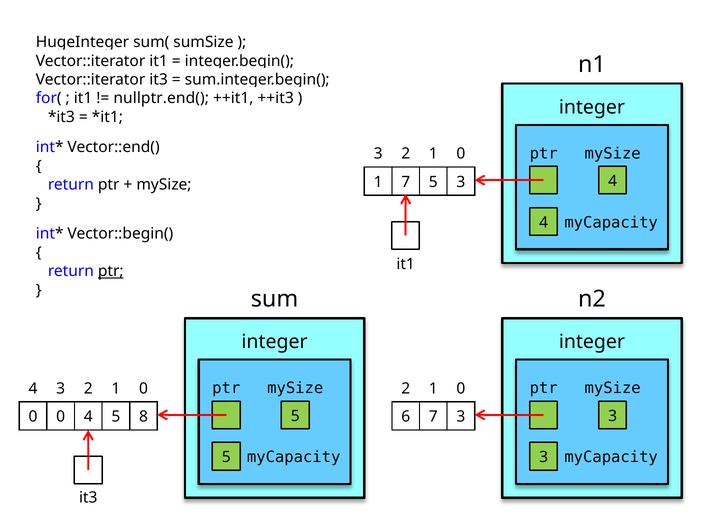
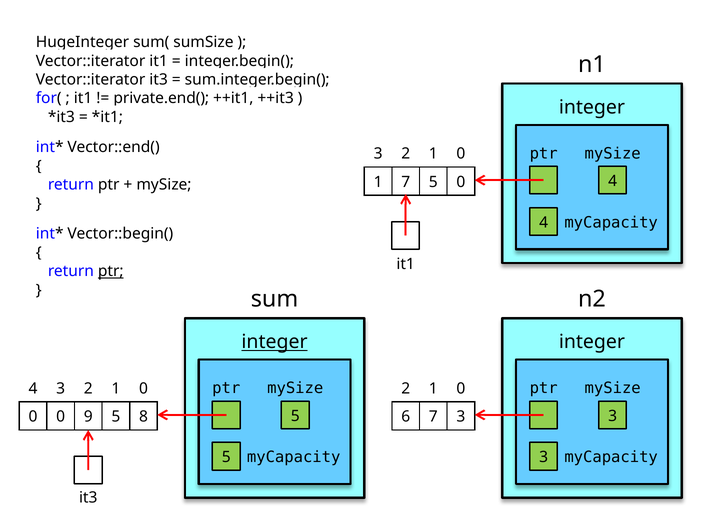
nullptr.end(: nullptr.end( -> private.end(
5 3: 3 -> 0
integer at (275, 342) underline: none -> present
0 4: 4 -> 9
